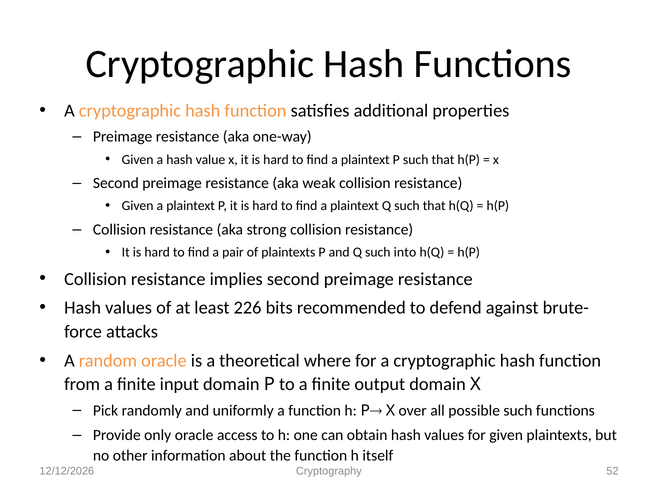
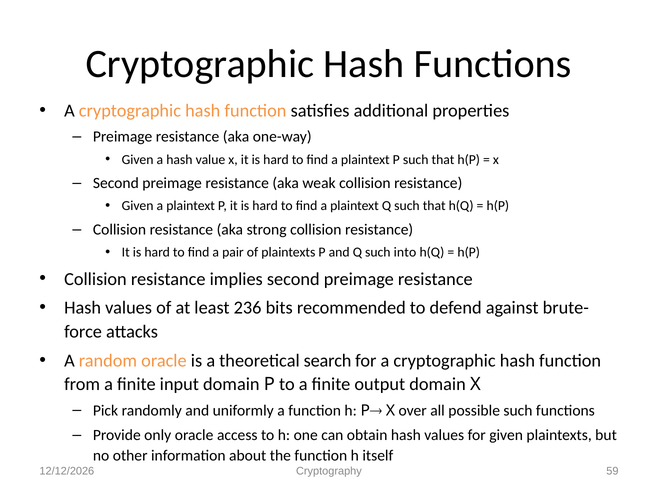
226: 226 -> 236
where: where -> search
52: 52 -> 59
